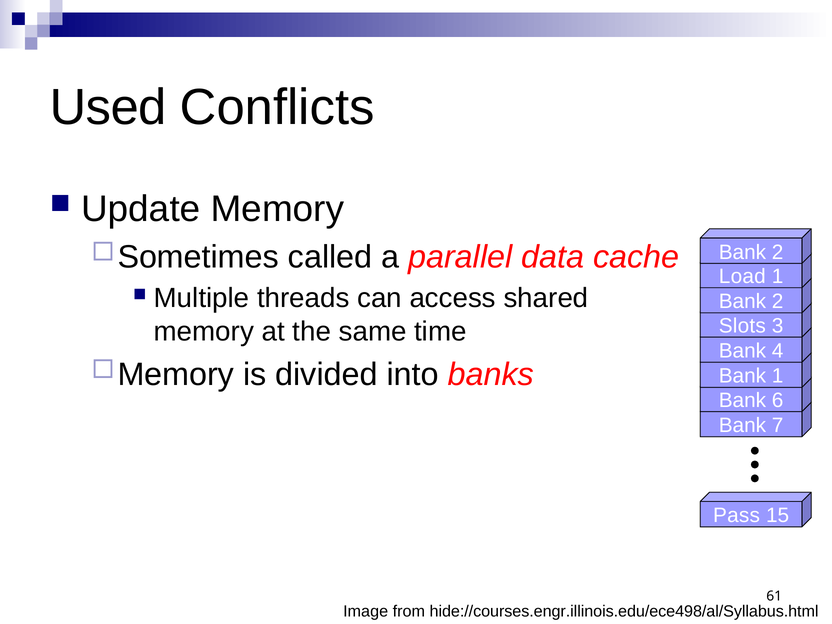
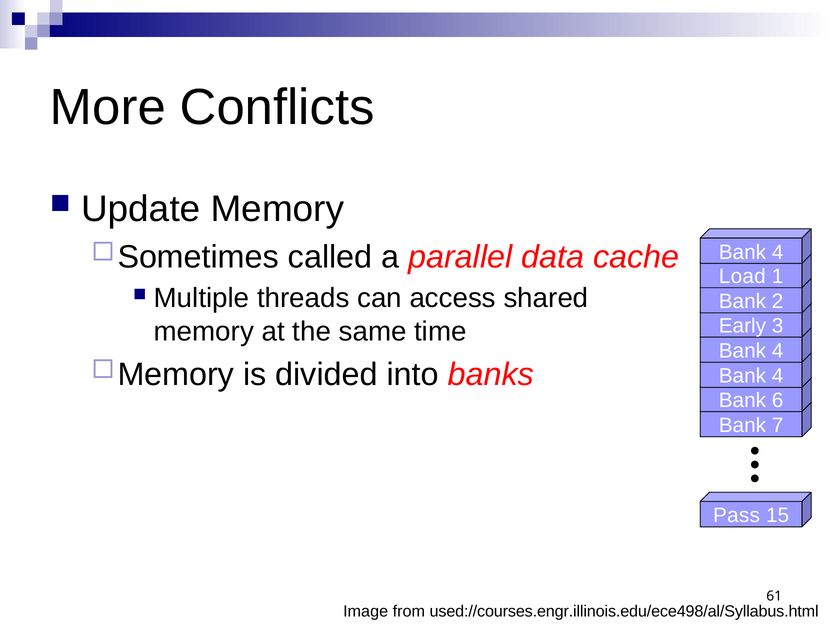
Used: Used -> More
2 at (778, 252): 2 -> 4
Slots: Slots -> Early
1 at (778, 376): 1 -> 4
hide://courses.engr.illinois.edu/ece498/al/Syllabus.html: hide://courses.engr.illinois.edu/ece498/al/Syllabus.html -> used://courses.engr.illinois.edu/ece498/al/Syllabus.html
